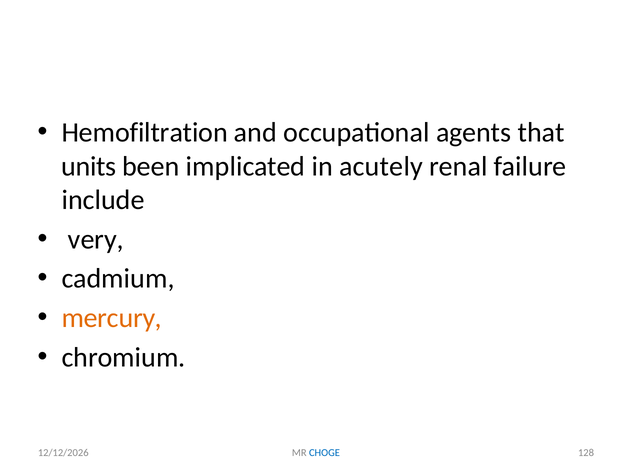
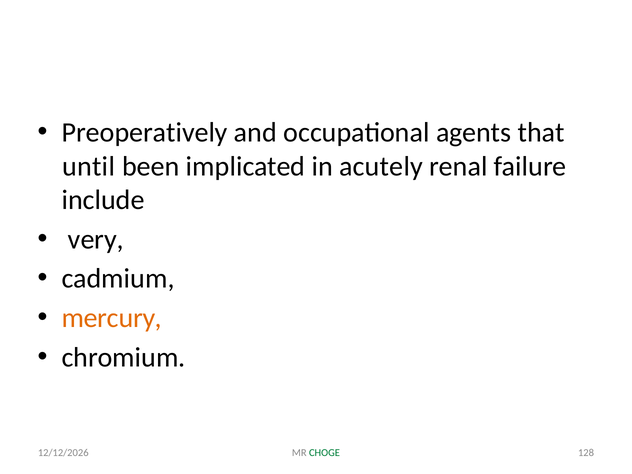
Hemofiltration: Hemofiltration -> Preoperatively
units: units -> until
CHOGE colour: blue -> green
